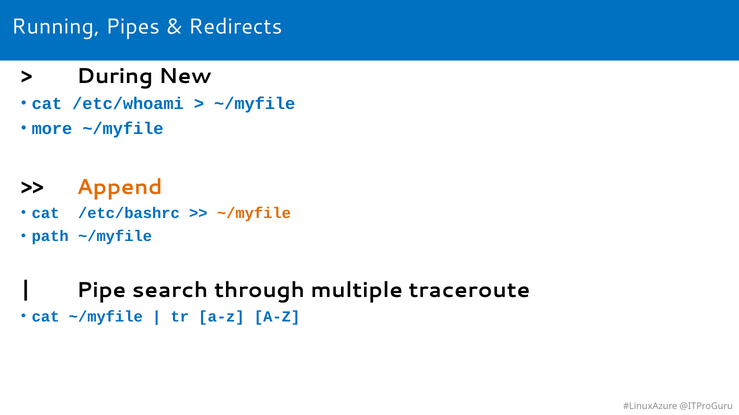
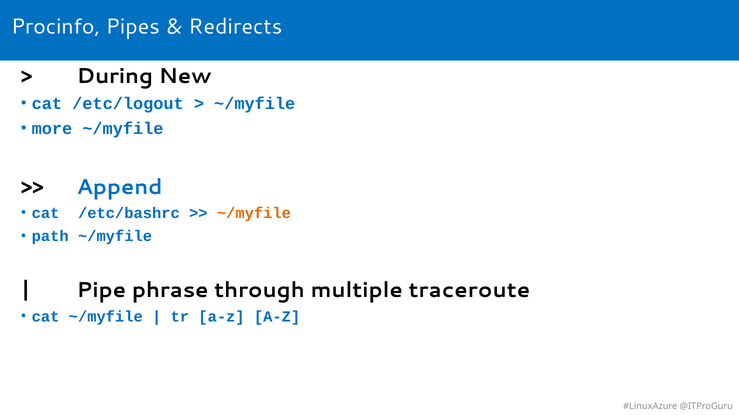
Running: Running -> Procinfo
/etc/whoami: /etc/whoami -> /etc/logout
Append colour: orange -> blue
search: search -> phrase
